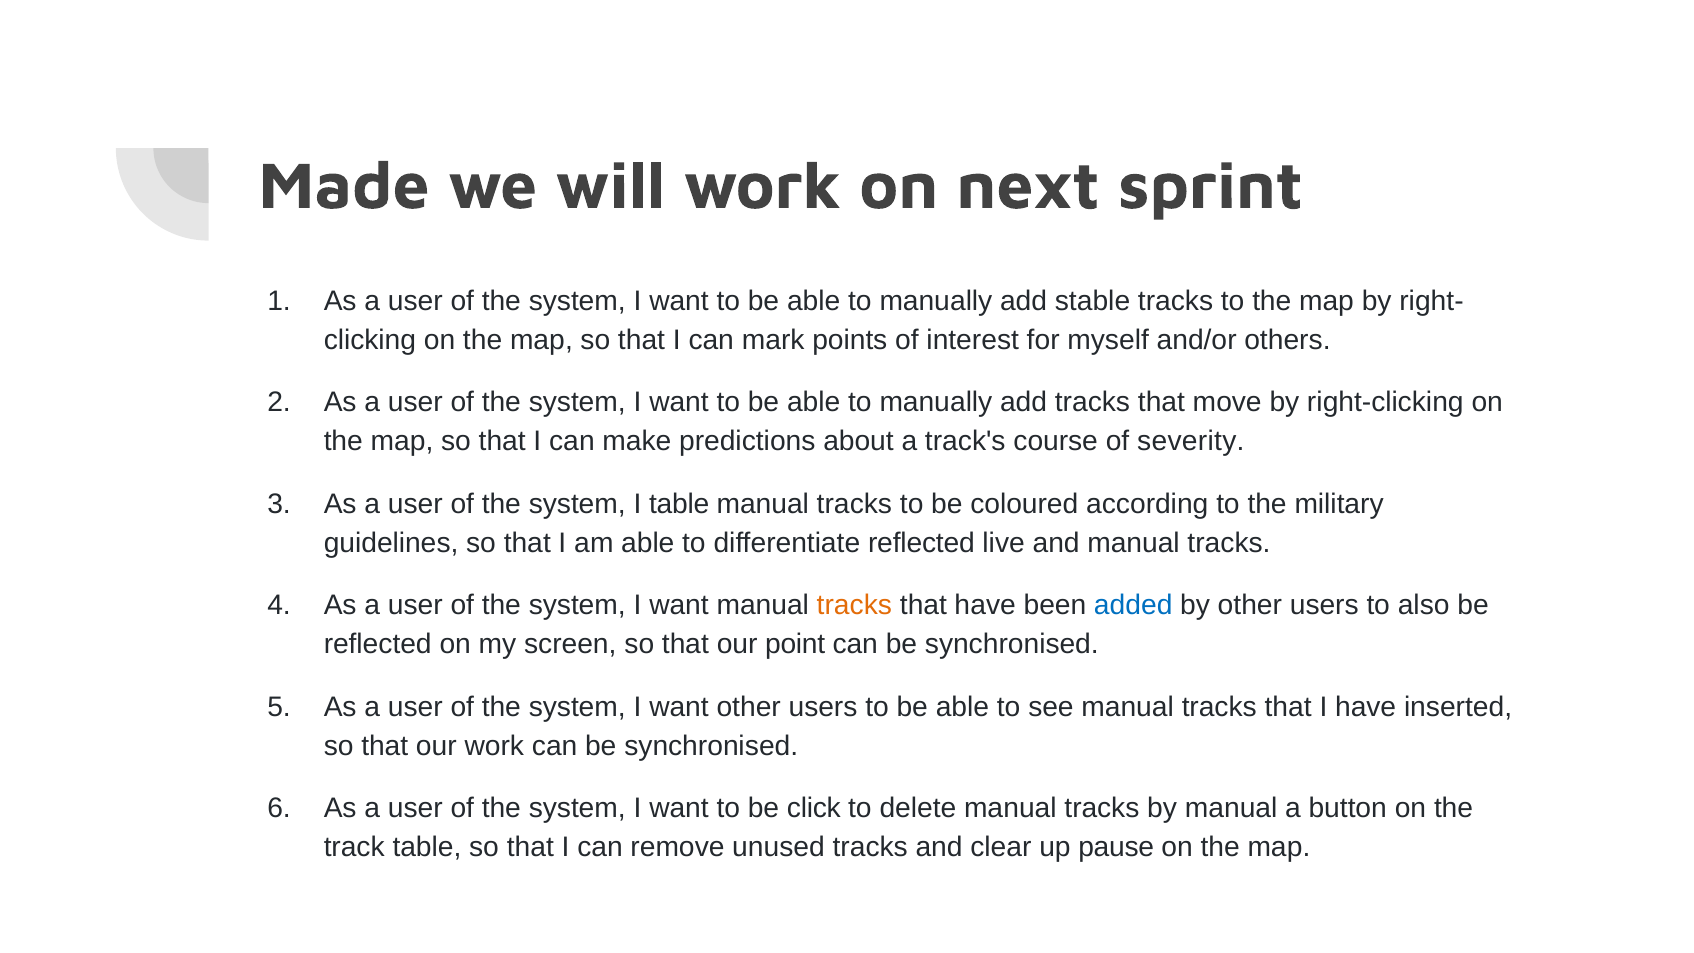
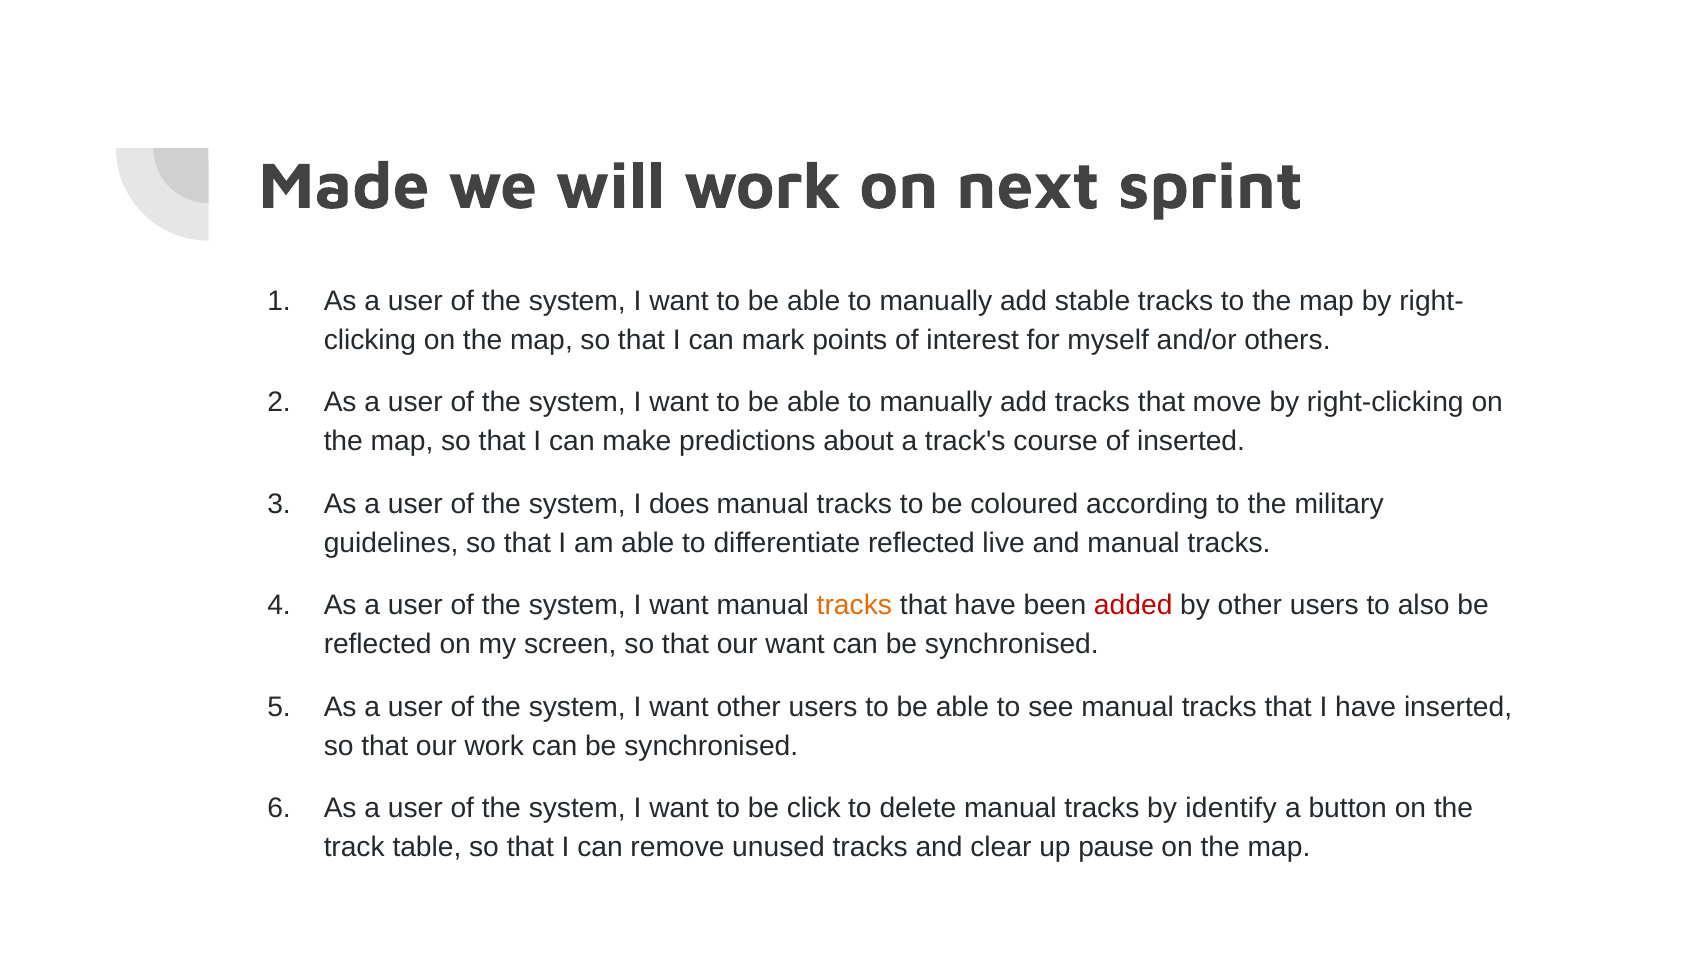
of severity: severity -> inserted
I table: table -> does
added colour: blue -> red
our point: point -> want
by manual: manual -> identify
